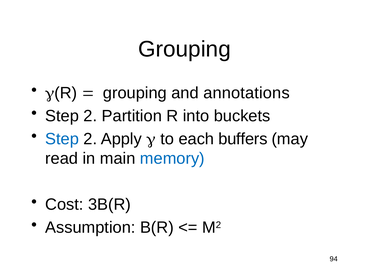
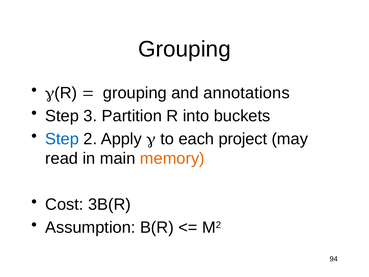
2 at (90, 116): 2 -> 3
buffers: buffers -> project
memory colour: blue -> orange
